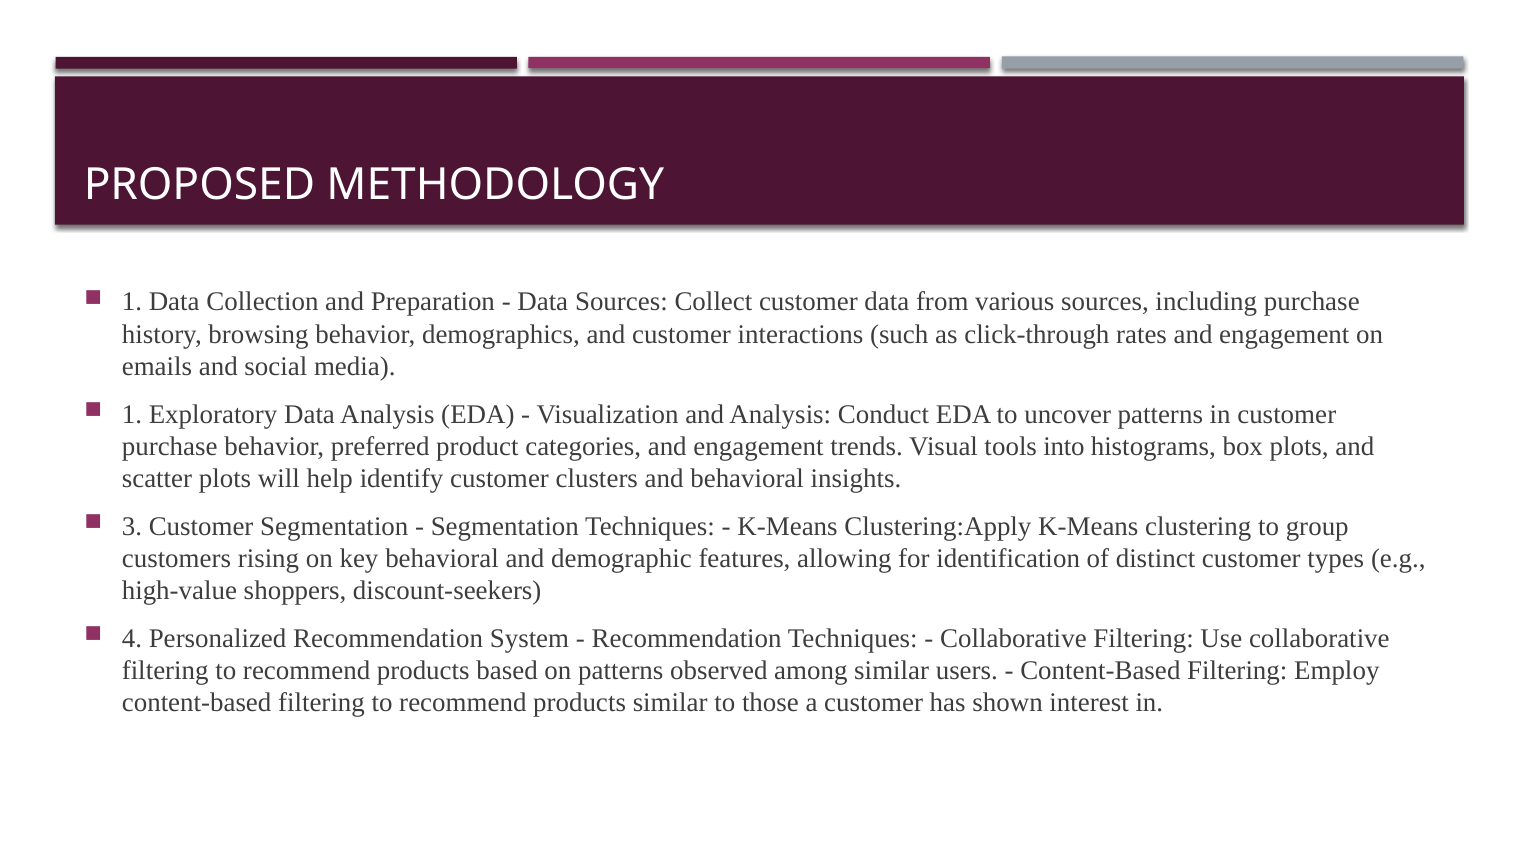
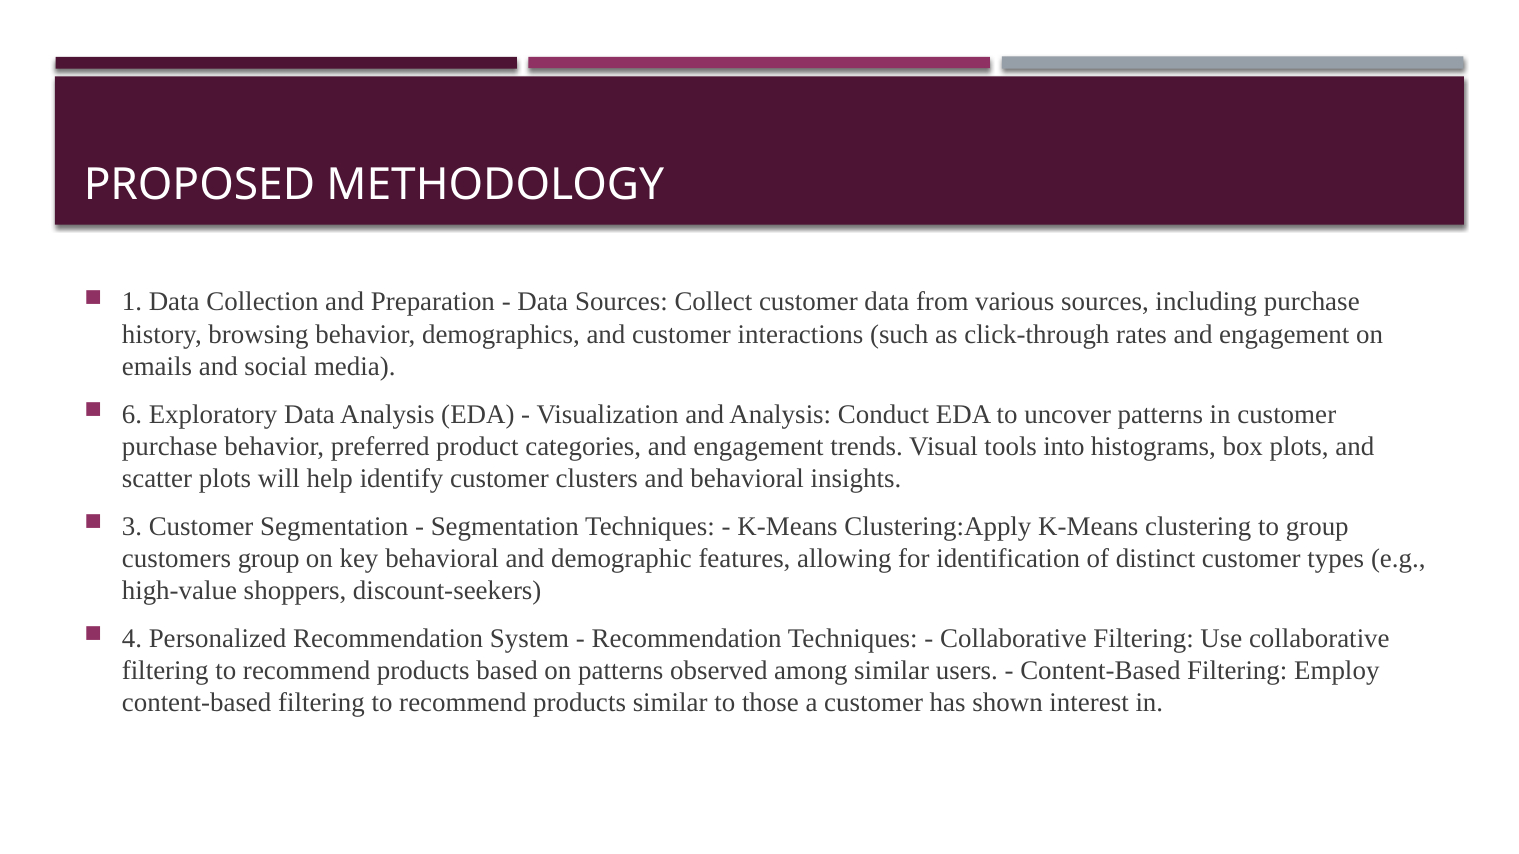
1 at (132, 414): 1 -> 6
customers rising: rising -> group
